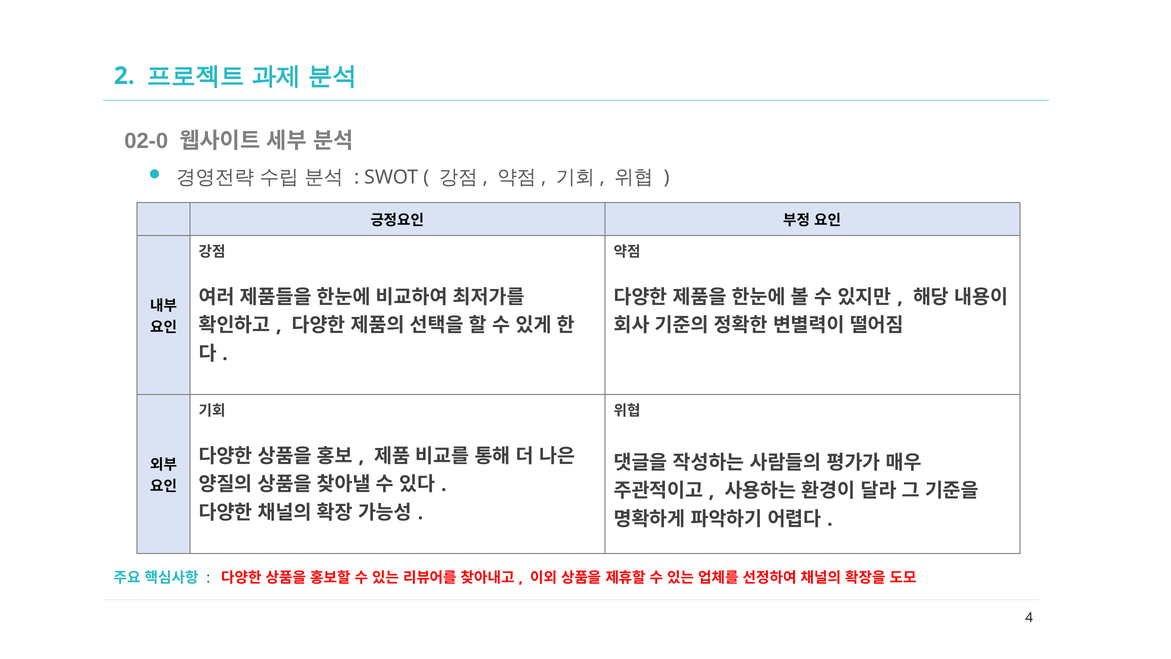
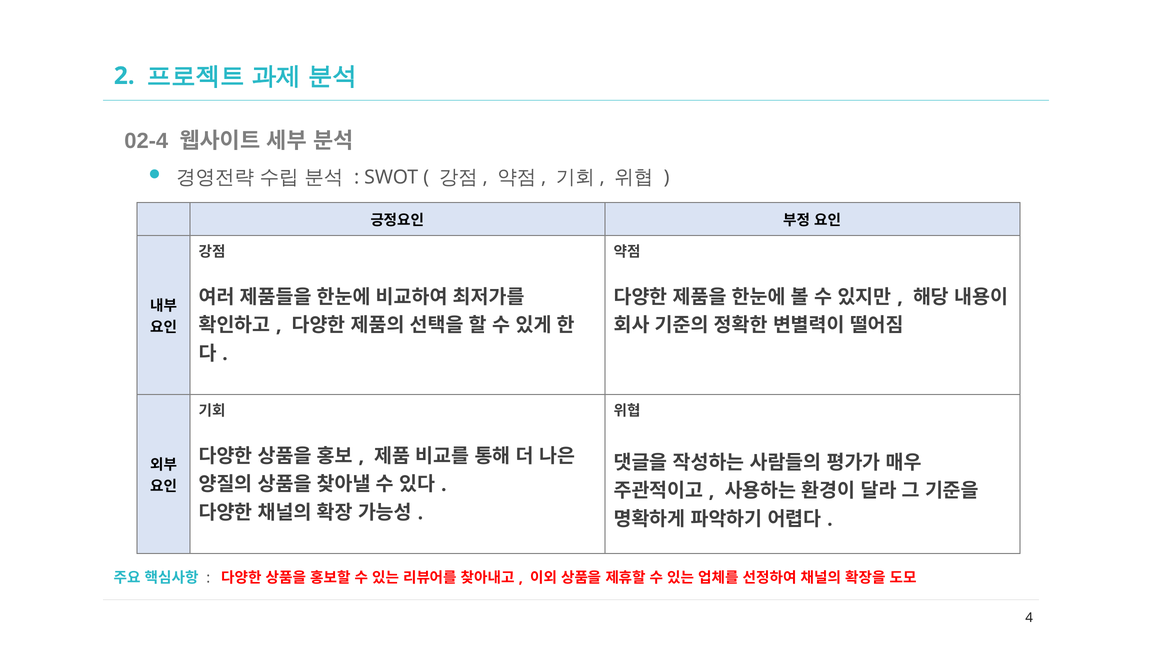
02-0: 02-0 -> 02-4
